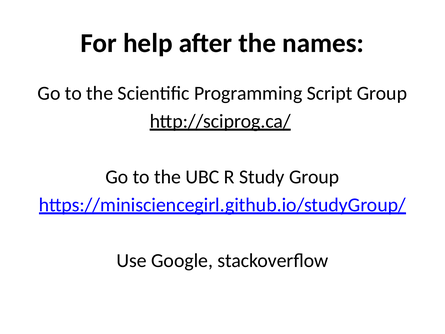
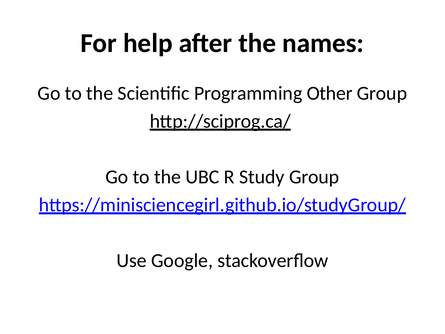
Script: Script -> Other
